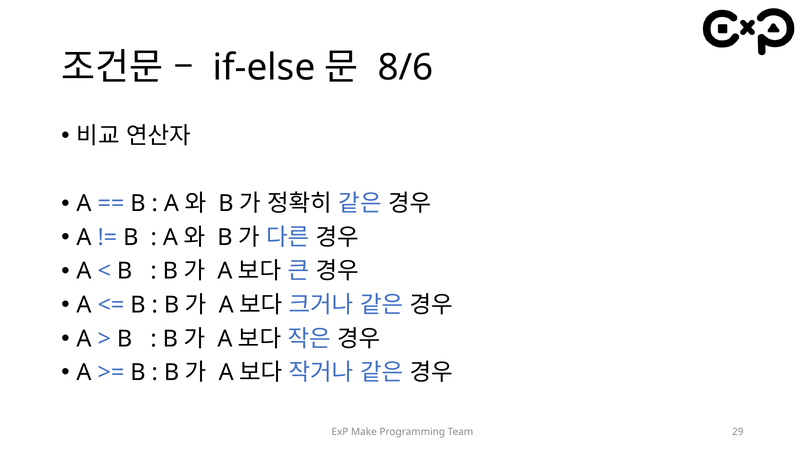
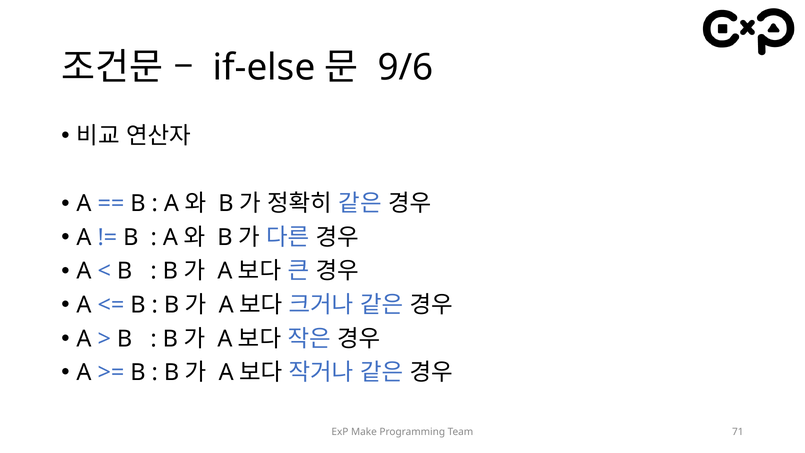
8/6: 8/6 -> 9/6
29: 29 -> 71
